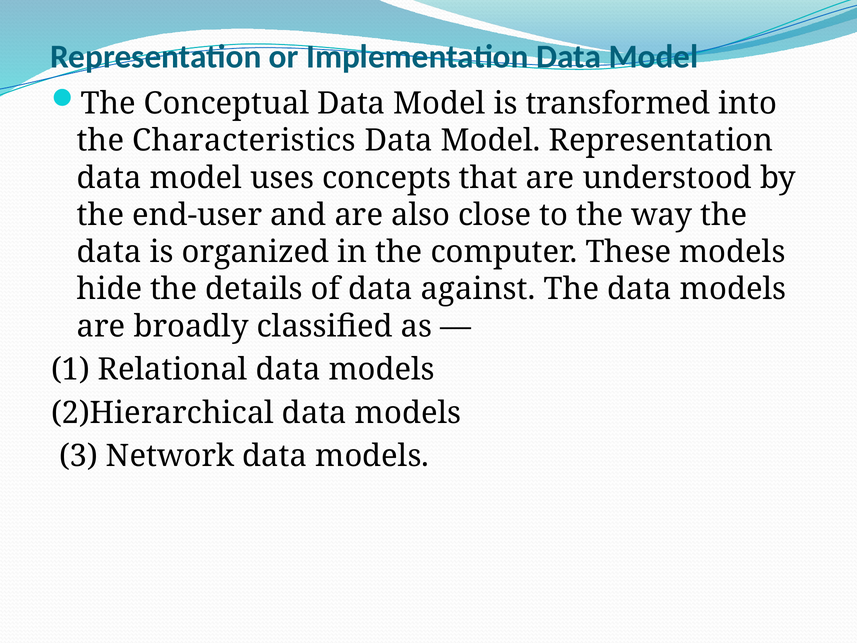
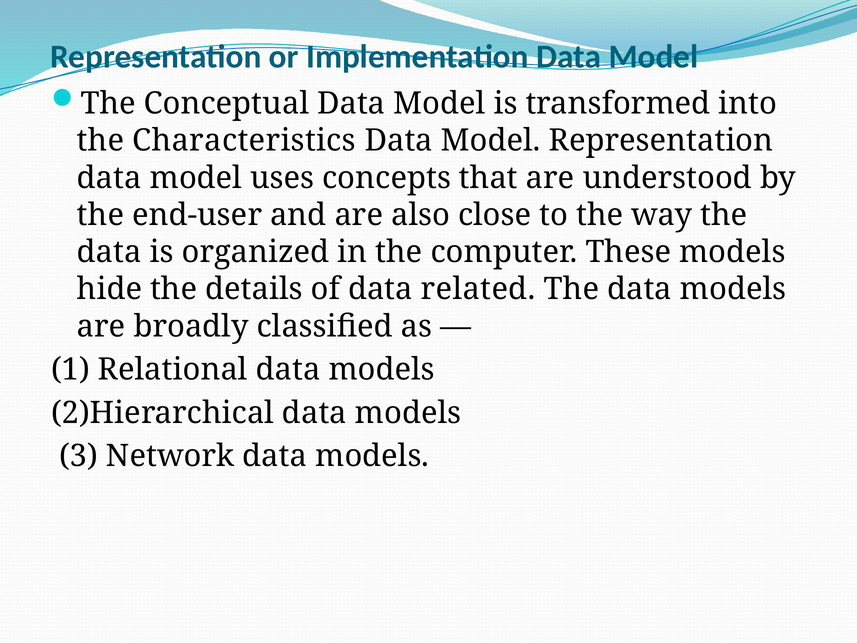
against: against -> related
